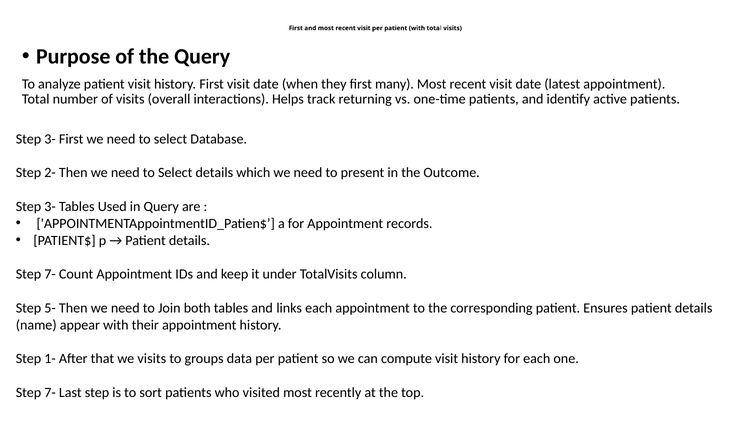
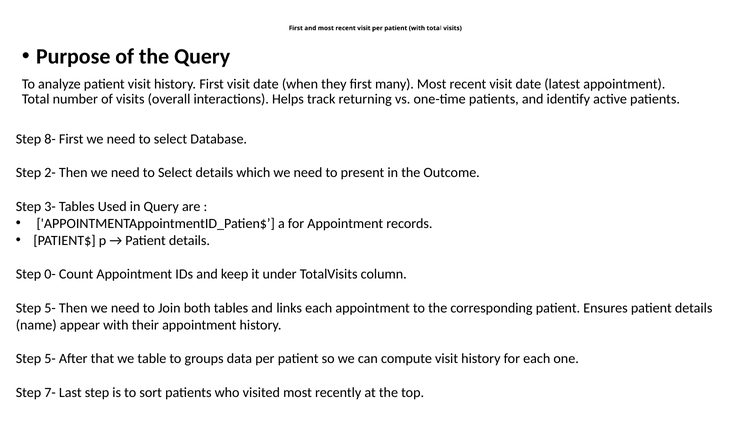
3- at (50, 139): 3- -> 8-
7- at (50, 274): 7- -> 0-
1- at (50, 358): 1- -> 5-
we visits: visits -> table
